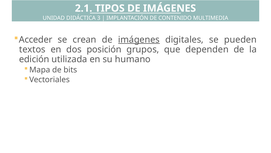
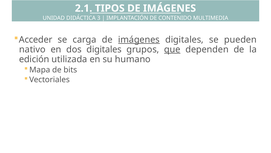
crean: crean -> carga
textos: textos -> nativo
dos posición: posición -> digitales
que underline: none -> present
